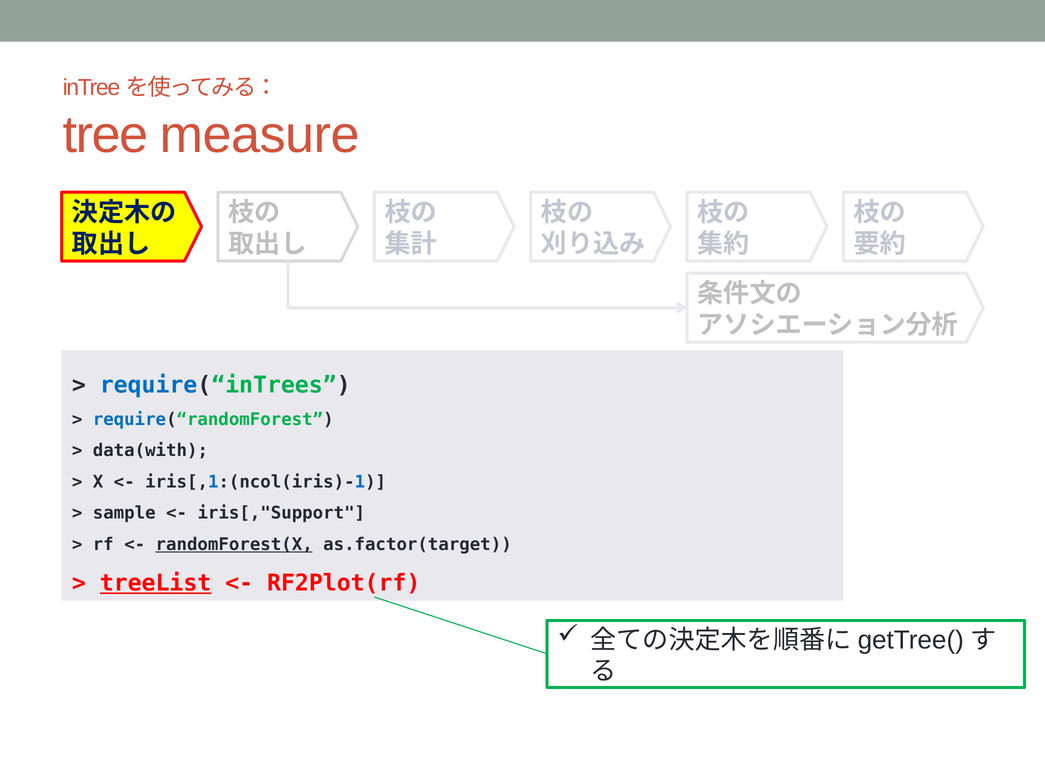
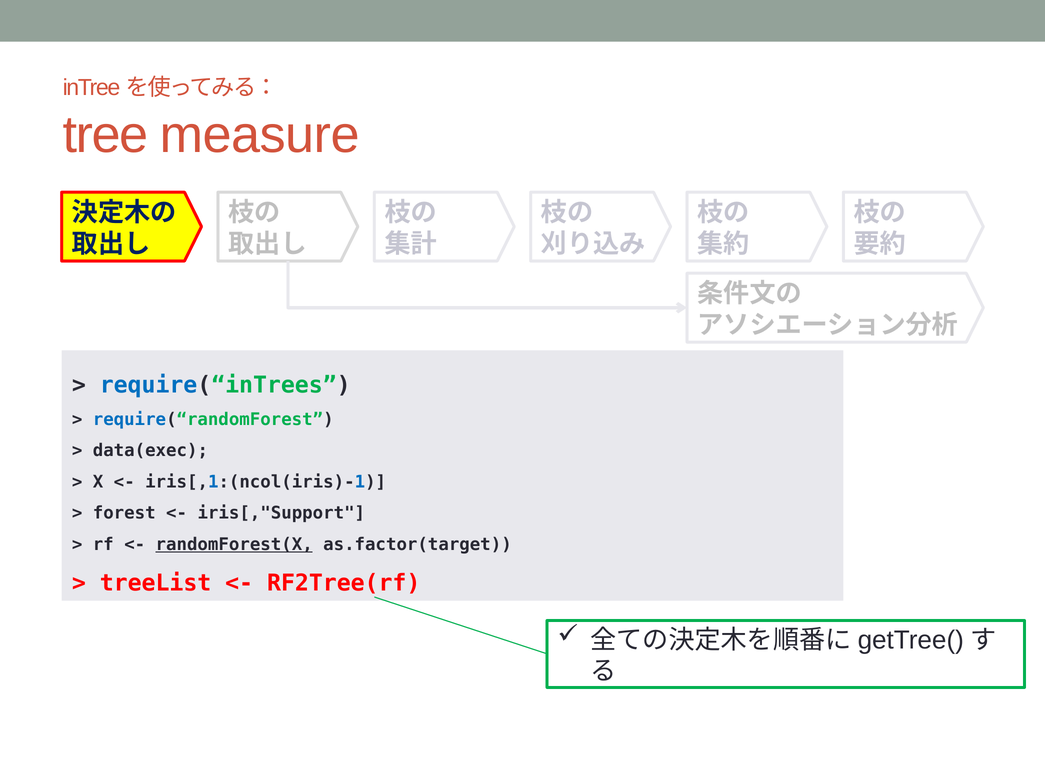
data(with: data(with -> data(exec
sample: sample -> forest
treeList underline: present -> none
RF2Plot(rf: RF2Plot(rf -> RF2Tree(rf
